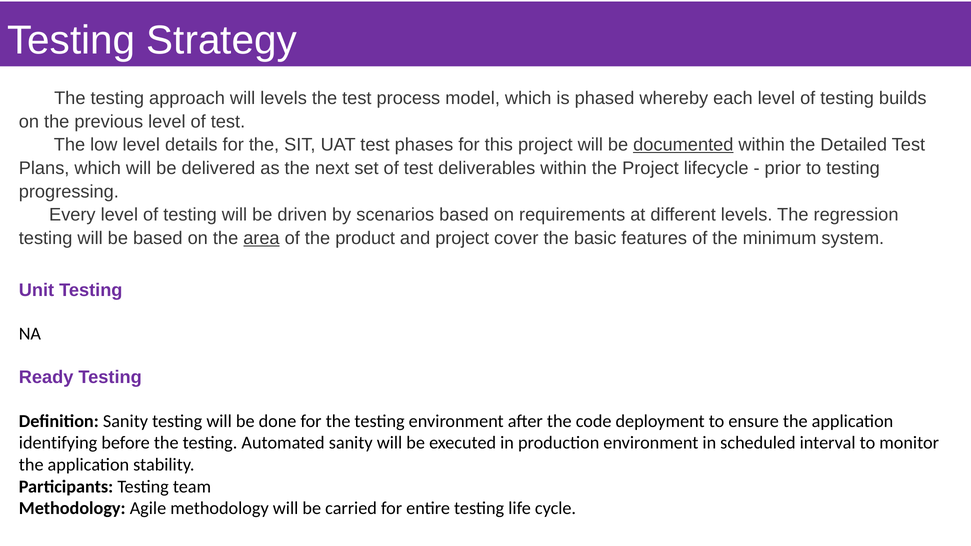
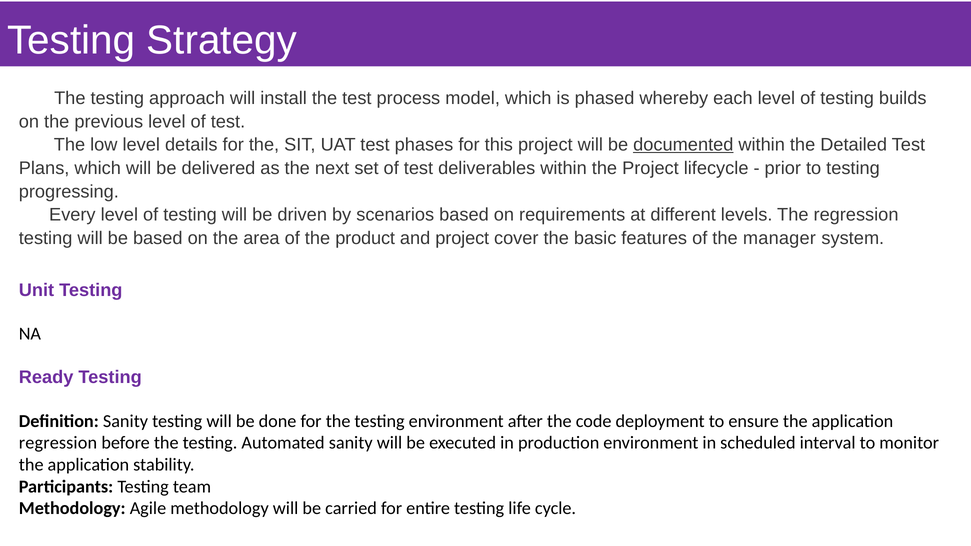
will levels: levels -> install
area underline: present -> none
minimum: minimum -> manager
identifying at (58, 443): identifying -> regression
